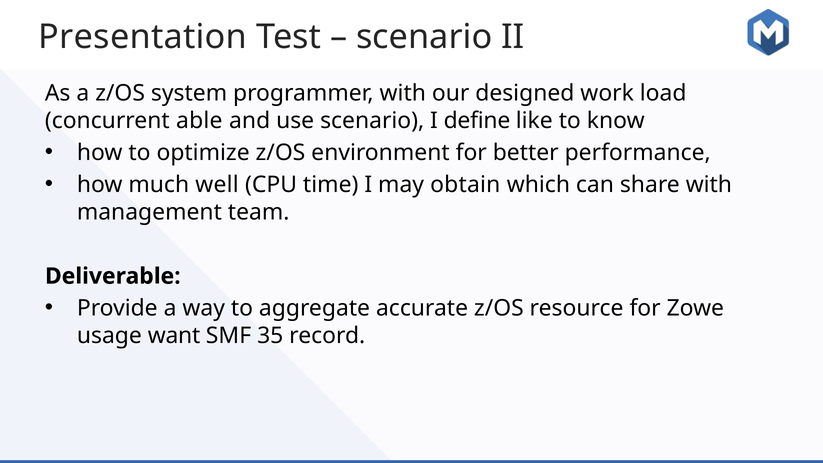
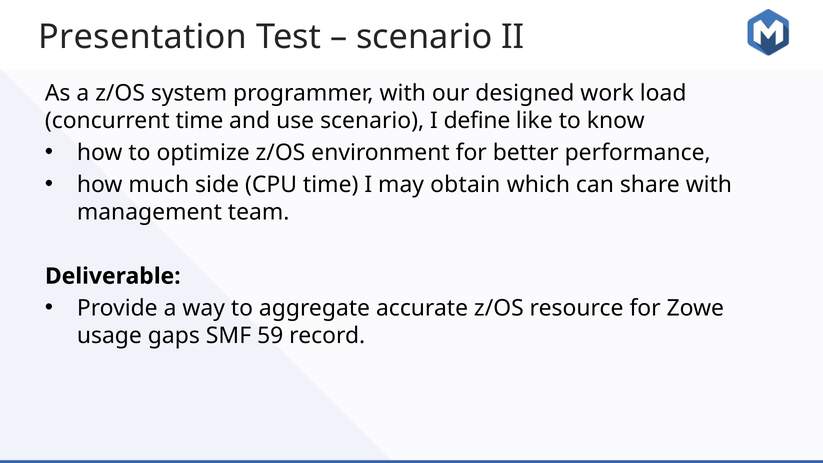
concurrent able: able -> time
well: well -> side
want: want -> gaps
35: 35 -> 59
